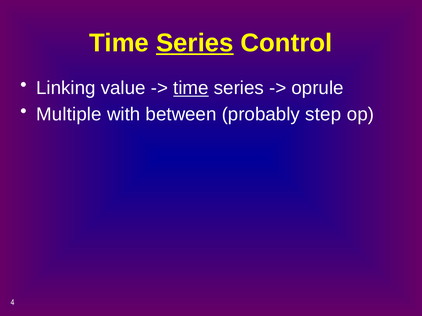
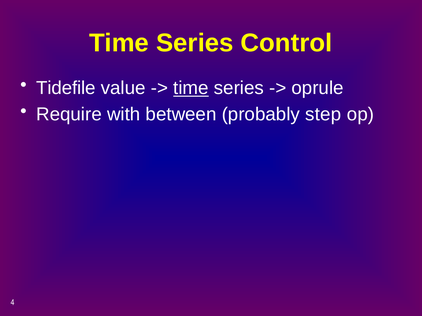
Series at (195, 43) underline: present -> none
Linking: Linking -> Tidefile
Multiple: Multiple -> Require
